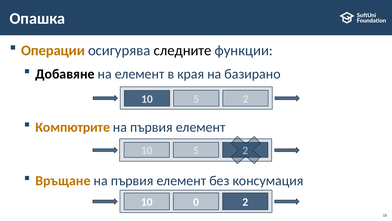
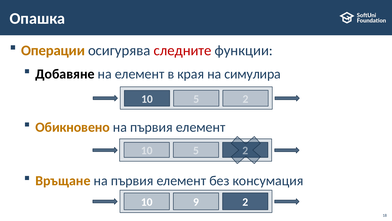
следните colour: black -> red
базирано: базирано -> симулира
Компютрите: Компютрите -> Обикновено
0: 0 -> 9
